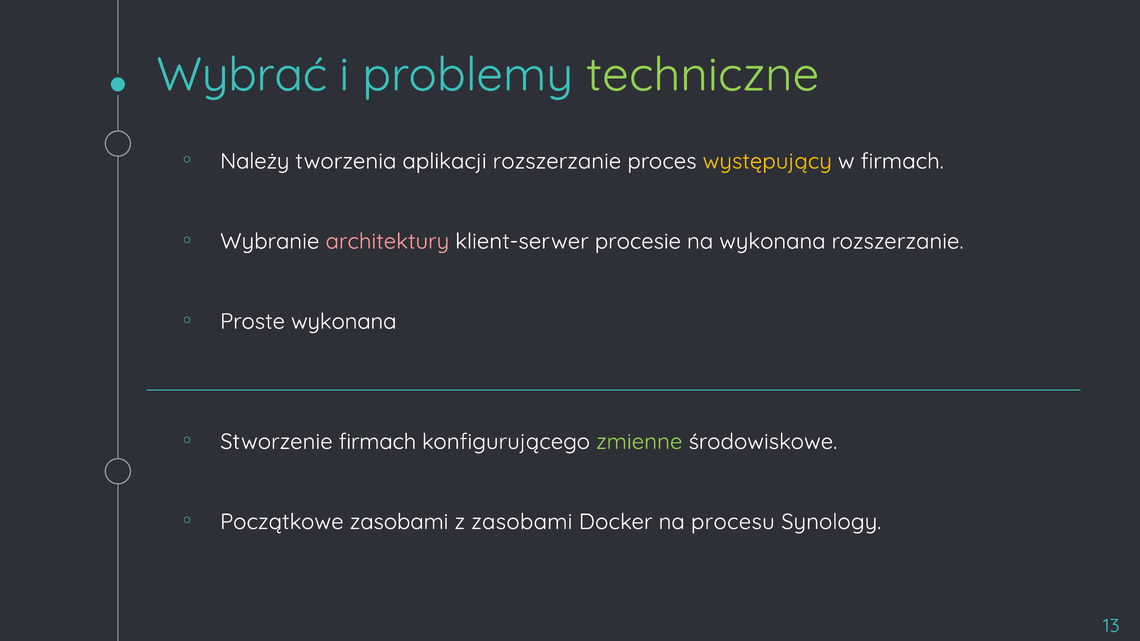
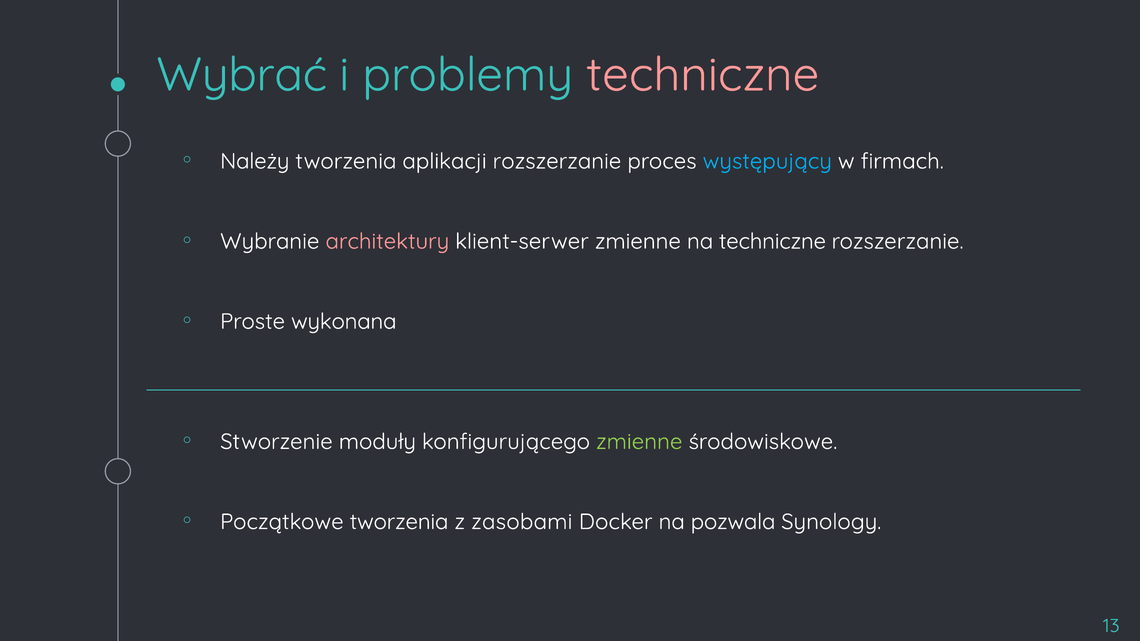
techniczne at (703, 75) colour: light green -> pink
występujący colour: yellow -> light blue
klient-serwer procesie: procesie -> zmienne
na wykonana: wykonana -> techniczne
Stworzenie firmach: firmach -> moduły
Początkowe zasobami: zasobami -> tworzenia
procesu: procesu -> pozwala
